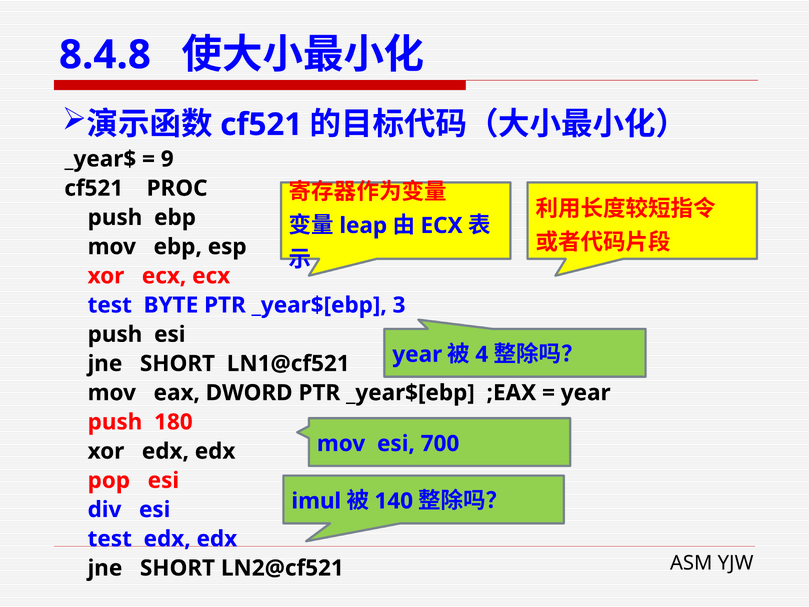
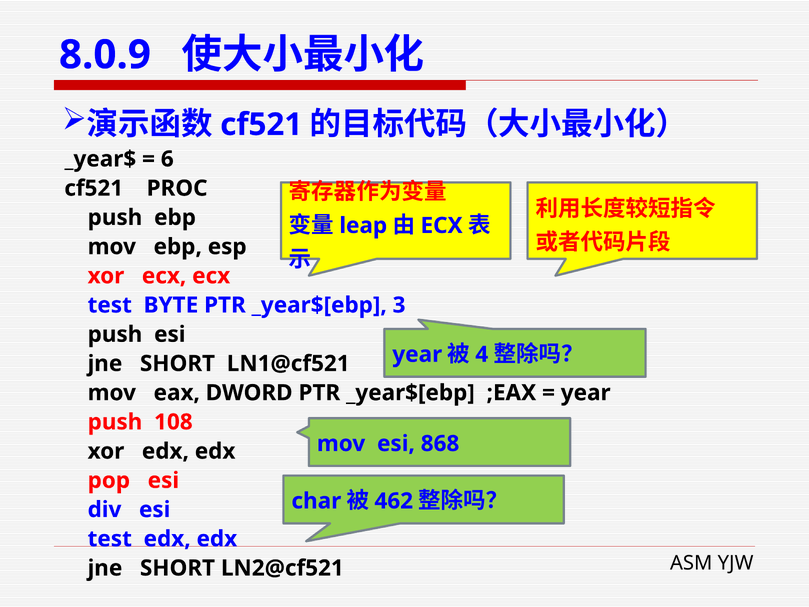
8.4.8: 8.4.8 -> 8.0.9
9: 9 -> 6
180: 180 -> 108
700: 700 -> 868
imul: imul -> char
140: 140 -> 462
